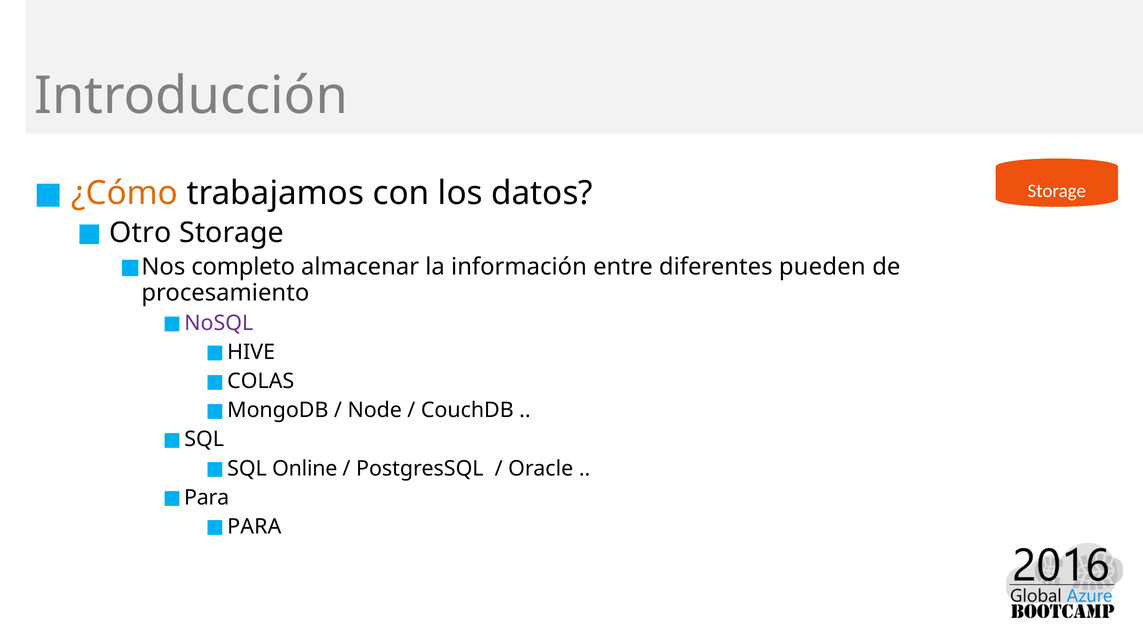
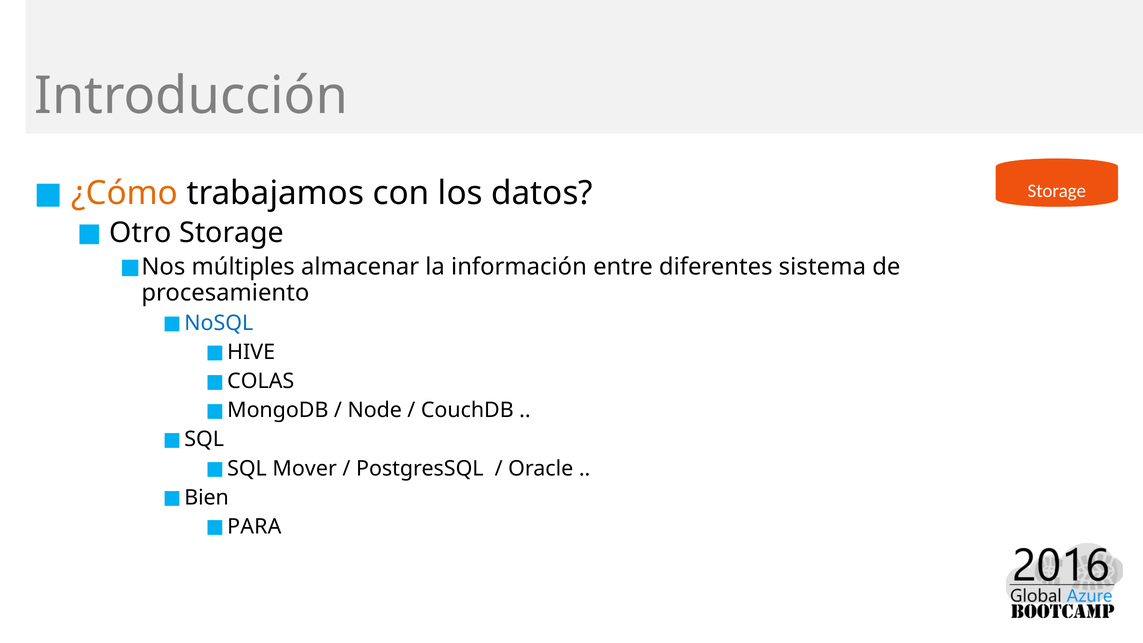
completo: completo -> múltiples
pueden: pueden -> sistema
NoSQL colour: purple -> blue
Online: Online -> Mover
Para at (207, 498): Para -> Bien
